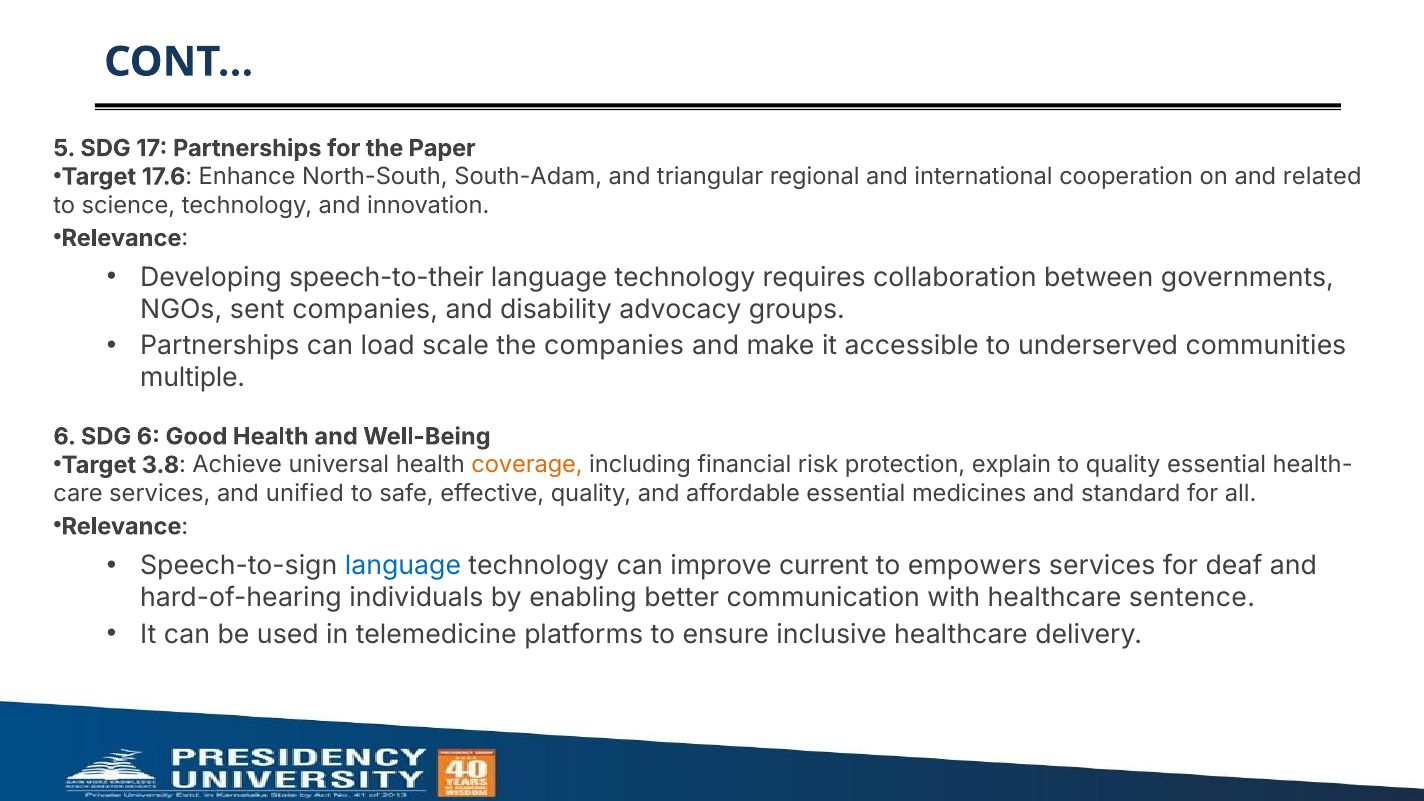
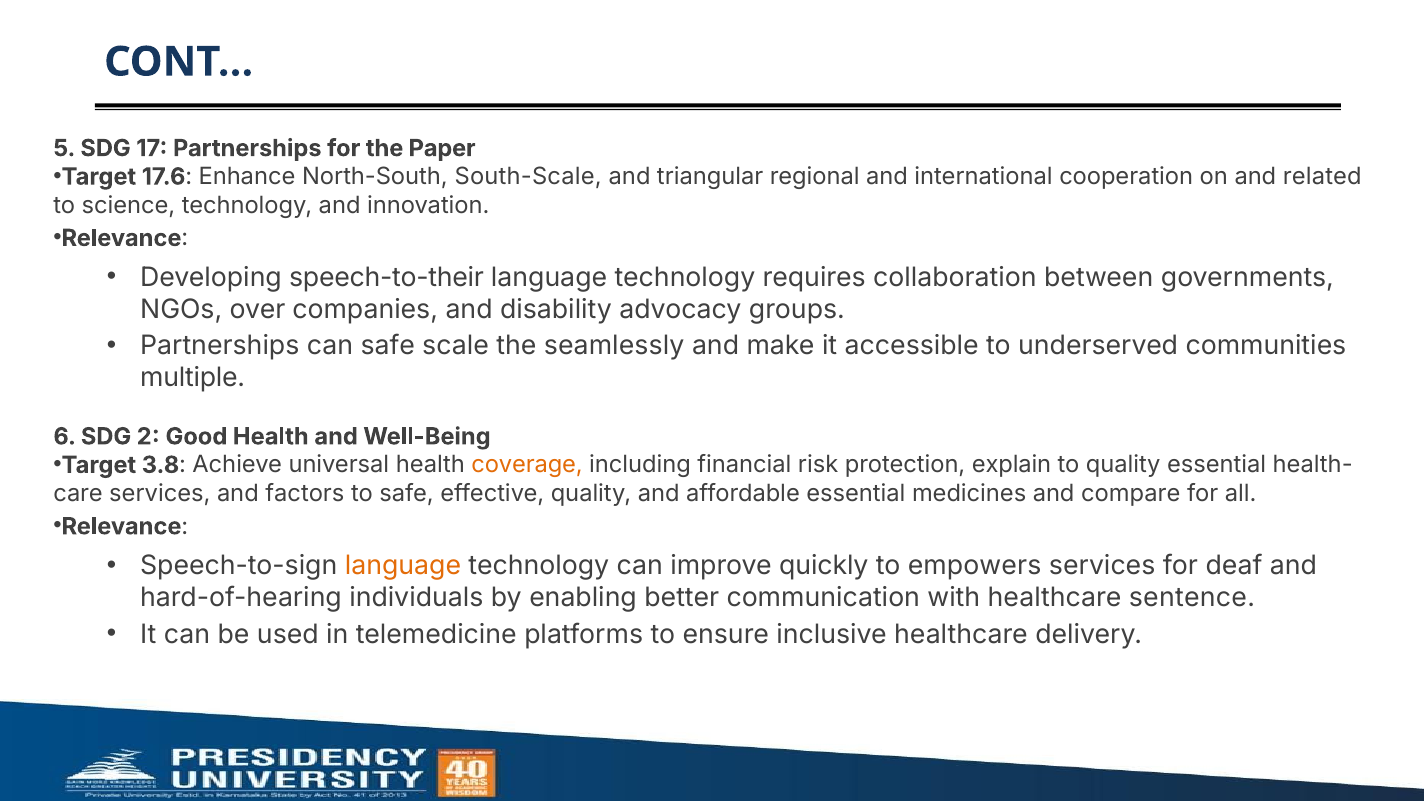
South-Adam: South-Adam -> South-Scale
sent: sent -> over
can load: load -> safe
the companies: companies -> seamlessly
SDG 6: 6 -> 2
unified: unified -> factors
standard: standard -> compare
language at (403, 566) colour: blue -> orange
current: current -> quickly
